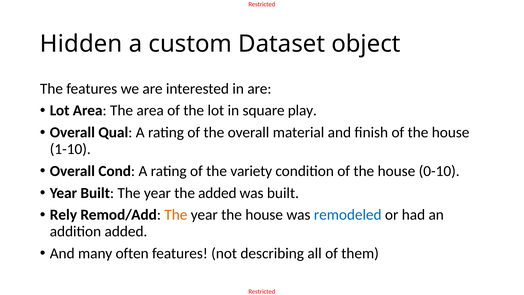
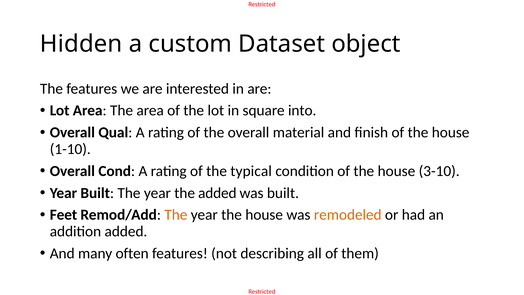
play: play -> into
variety: variety -> typical
0-10: 0-10 -> 3-10
Rely: Rely -> Feet
remodeled colour: blue -> orange
